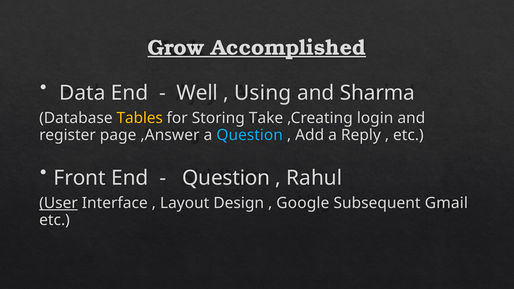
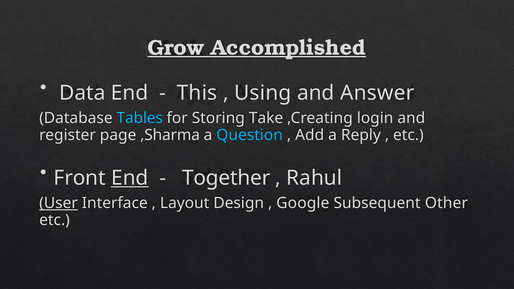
Well: Well -> This
Sharma: Sharma -> Answer
Tables colour: yellow -> light blue
,Answer: ,Answer -> ,Sharma
End at (130, 178) underline: none -> present
Question at (226, 178): Question -> Together
Gmail: Gmail -> Other
